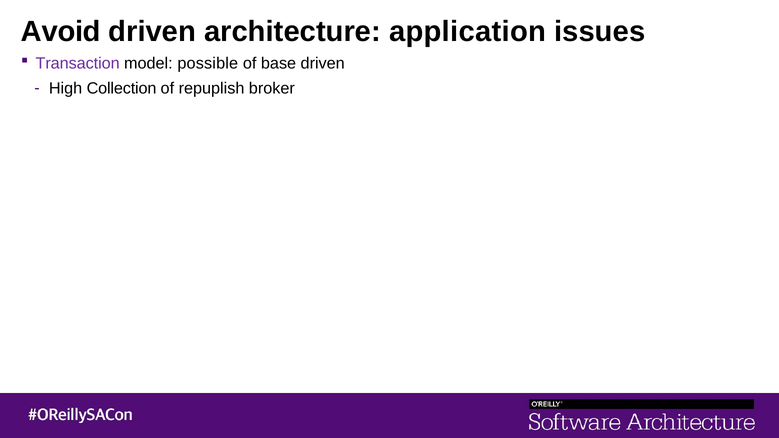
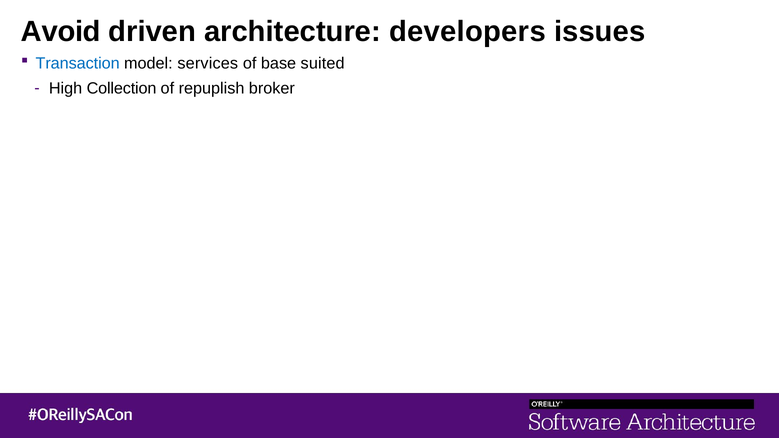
application: application -> developers
Transaction colour: purple -> blue
possible: possible -> services
base driven: driven -> suited
